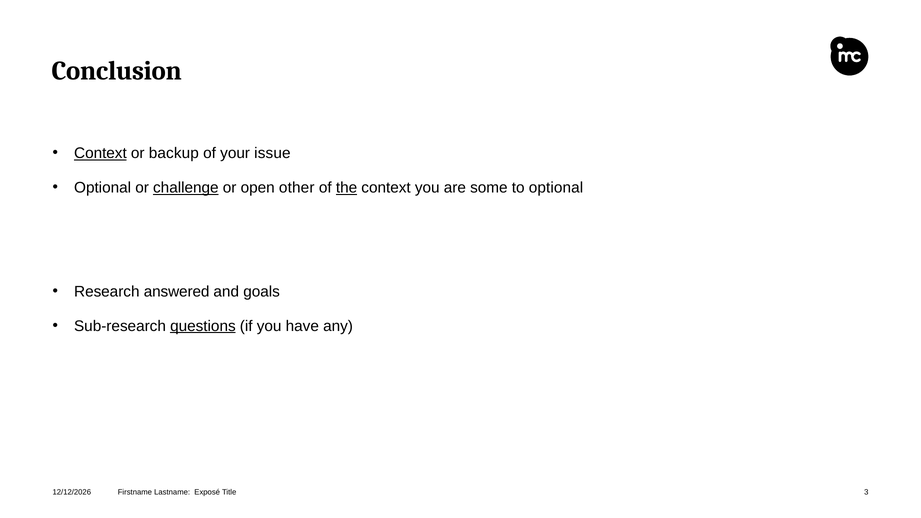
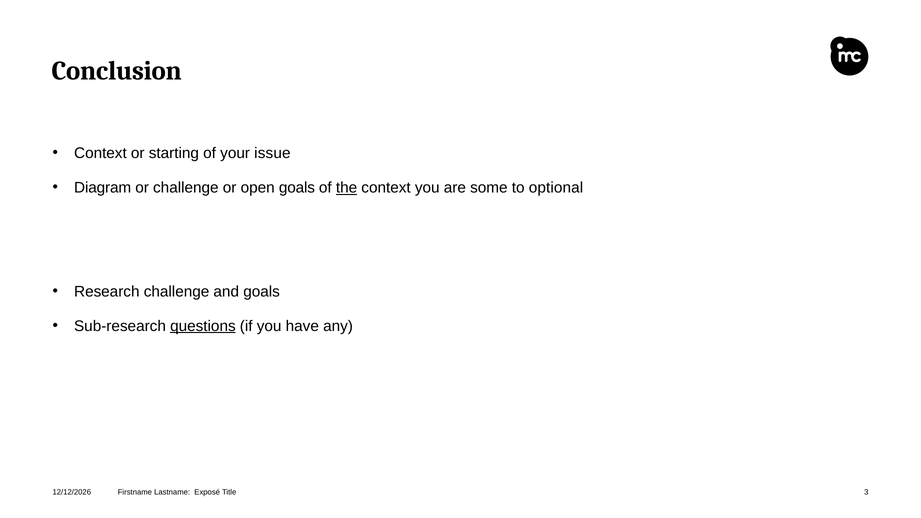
Context at (100, 153) underline: present -> none
backup: backup -> starting
Optional at (103, 188): Optional -> Diagram
challenge at (186, 188) underline: present -> none
open other: other -> goals
Research answered: answered -> challenge
